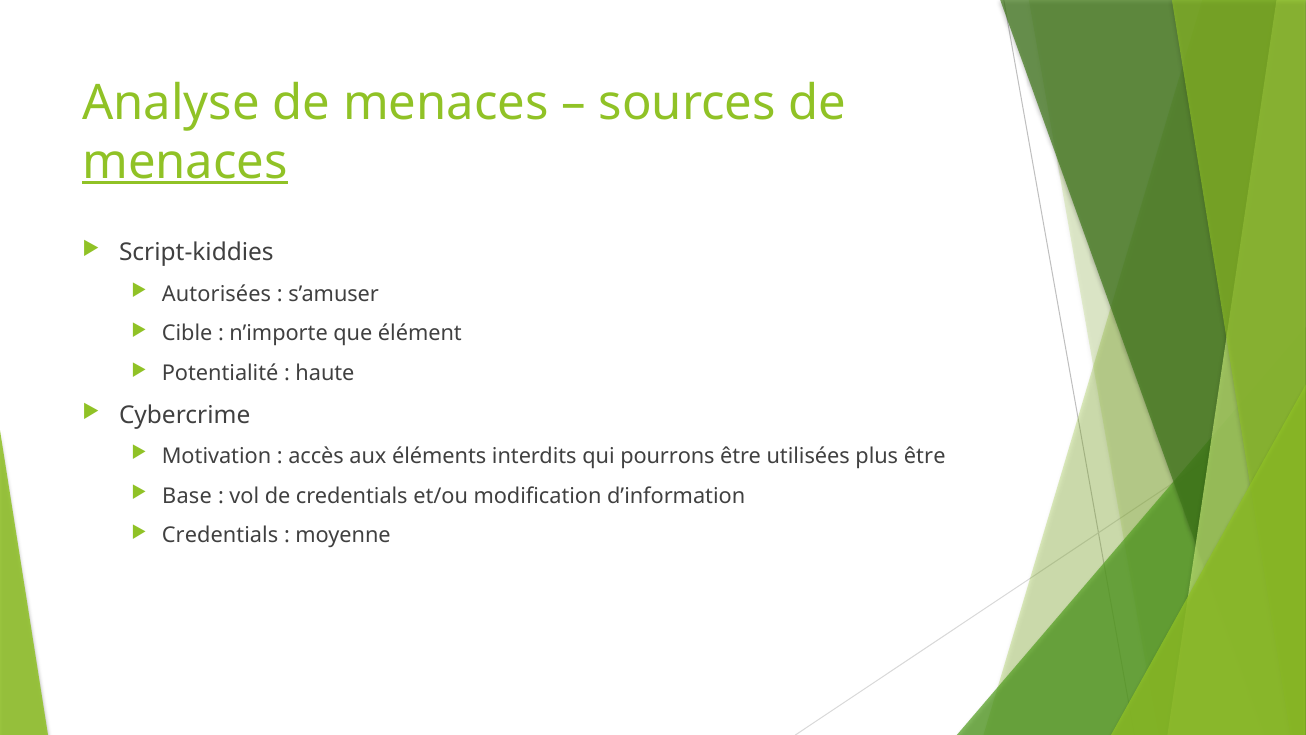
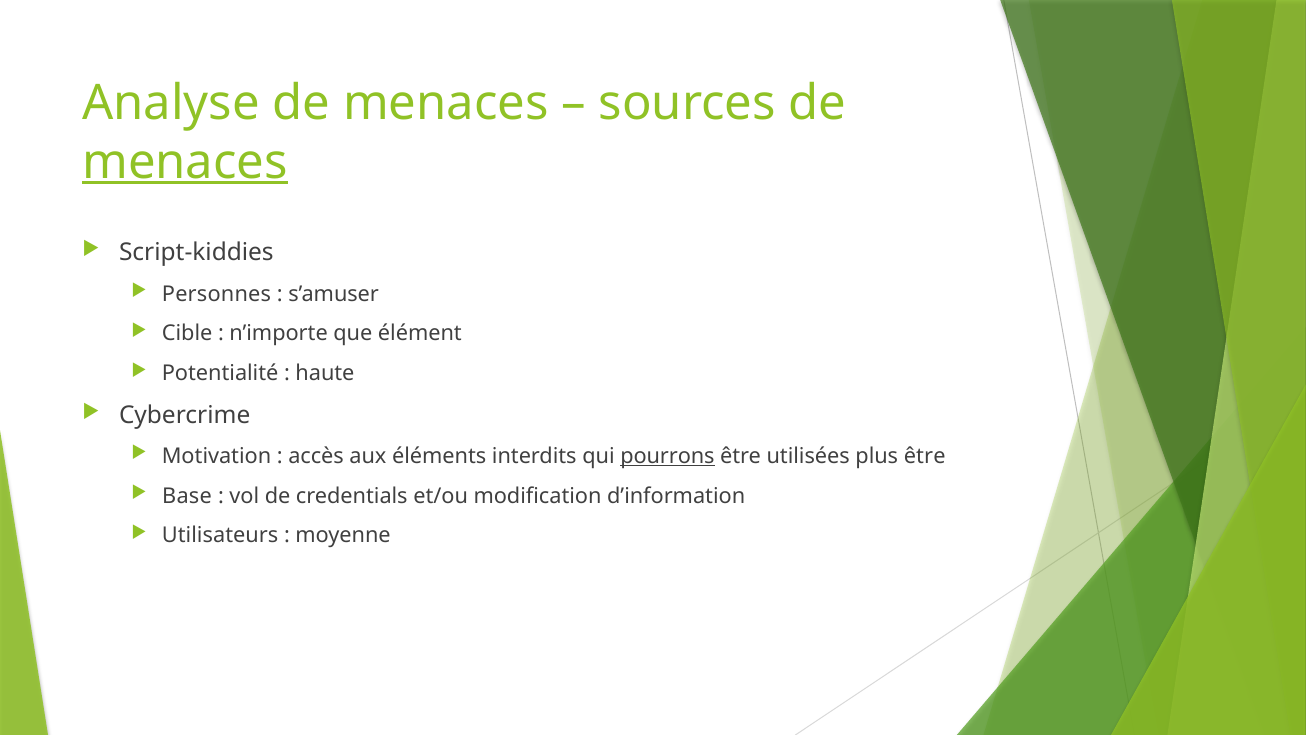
Autorisées: Autorisées -> Personnes
pourrons underline: none -> present
Credentials at (220, 536): Credentials -> Utilisateurs
